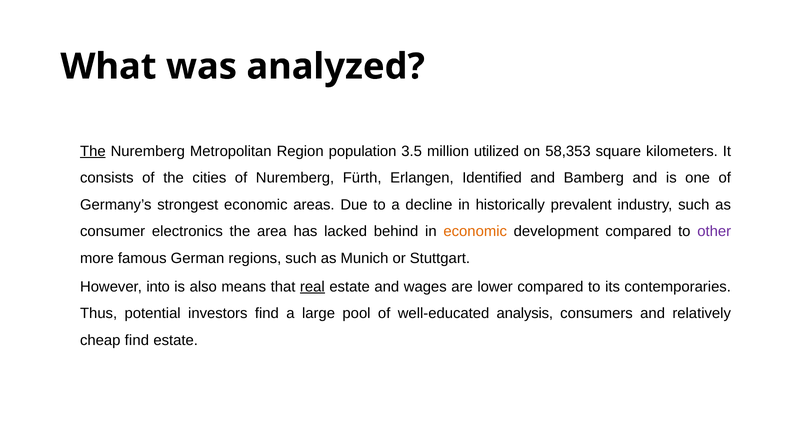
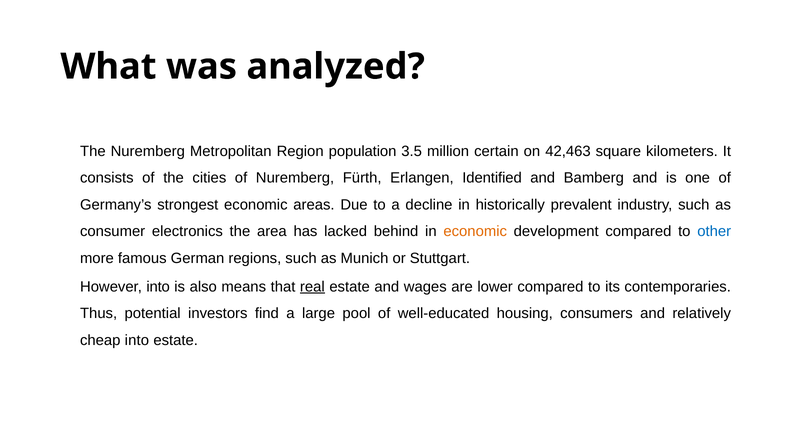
The at (93, 151) underline: present -> none
utilized: utilized -> certain
58,353: 58,353 -> 42,463
other colour: purple -> blue
analysis: analysis -> housing
cheap find: find -> into
